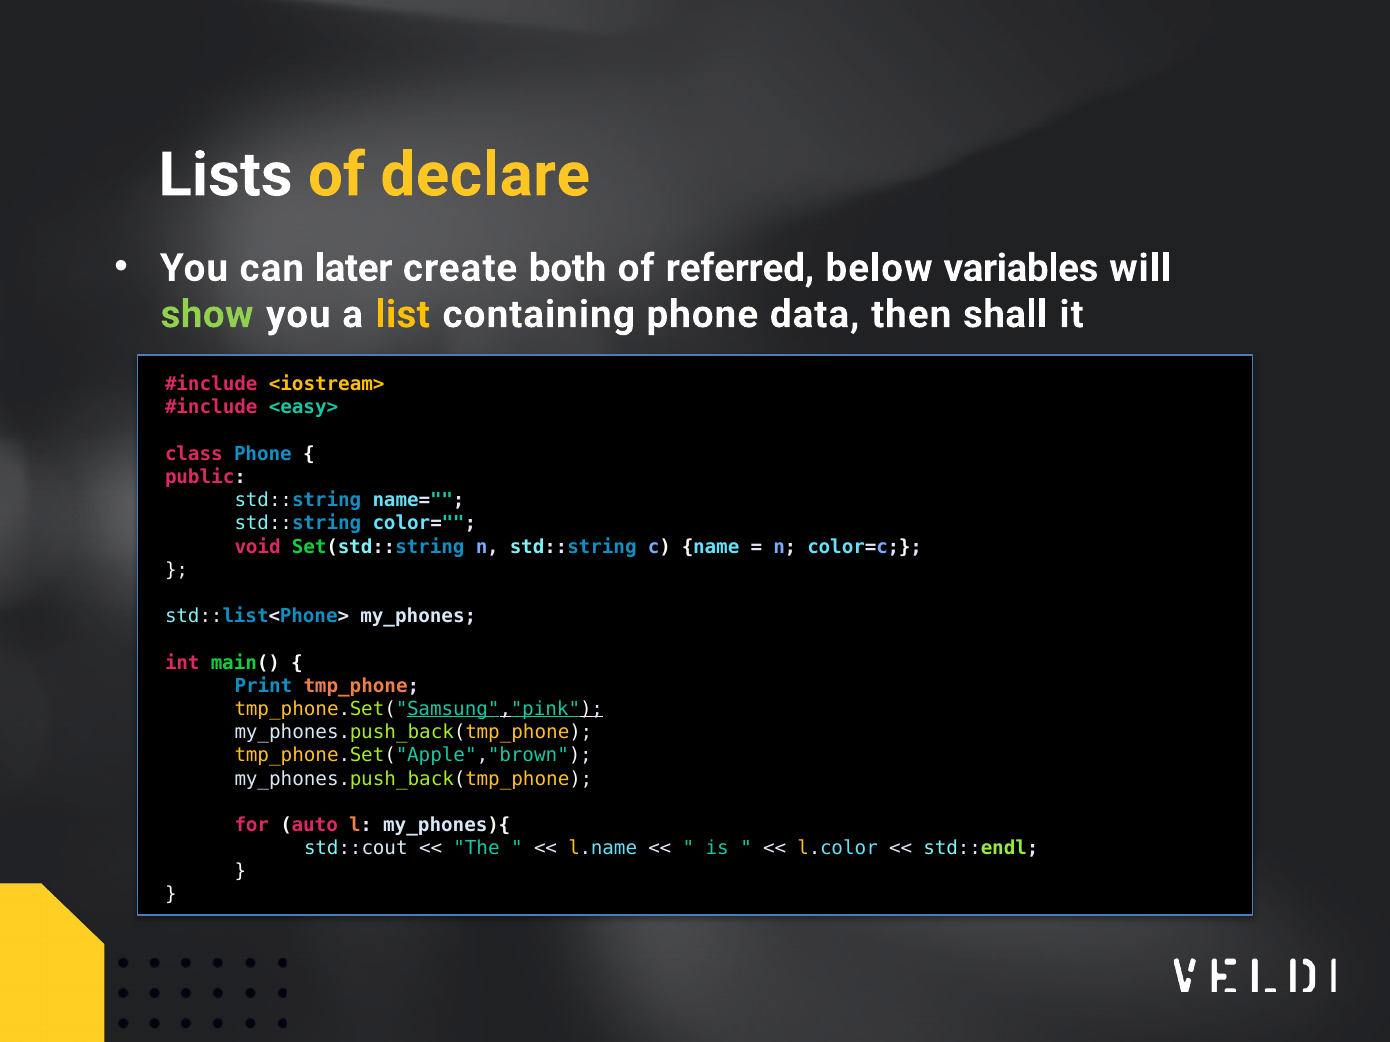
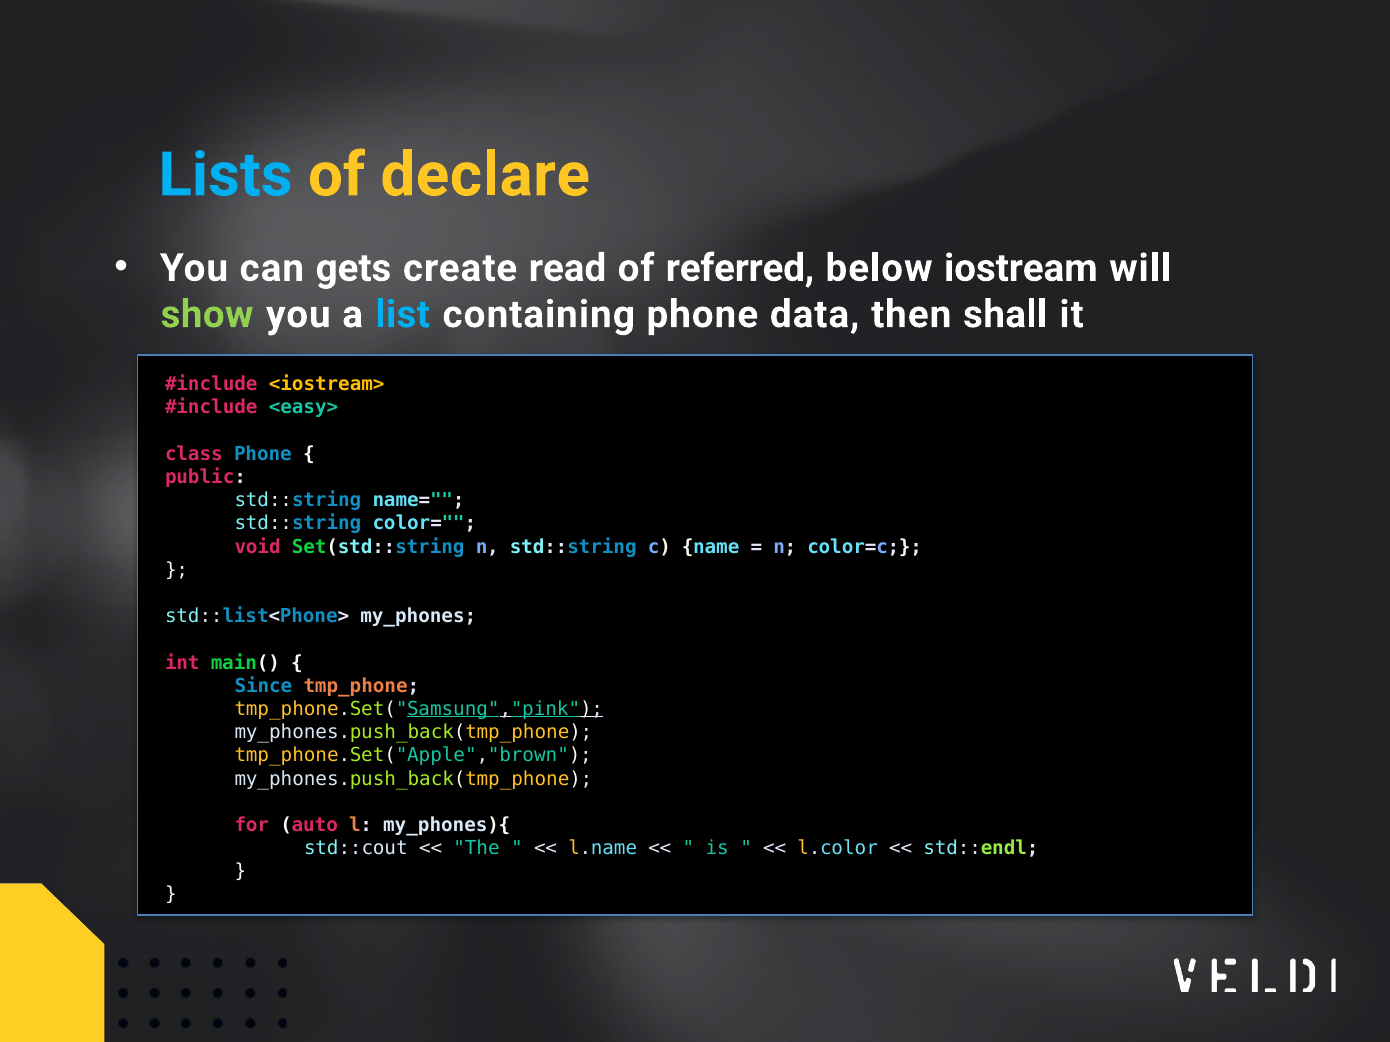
Lists colour: white -> light blue
later: later -> gets
both: both -> read
variables: variables -> iostream
list colour: yellow -> light blue
Print: Print -> Since
